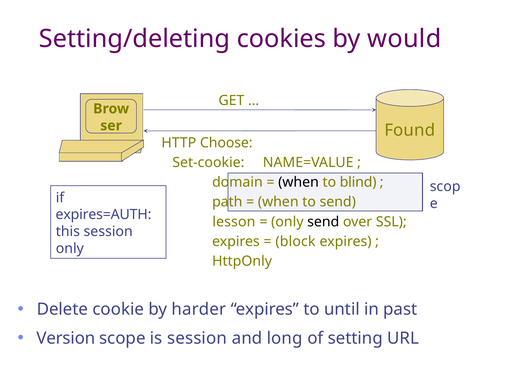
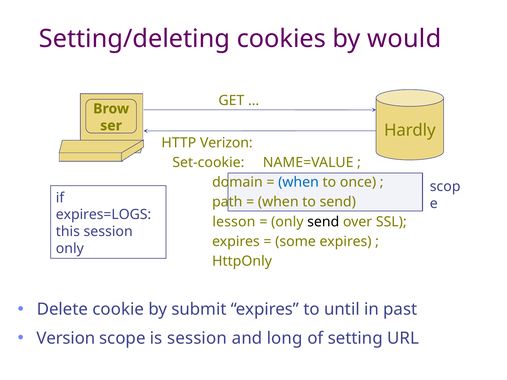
Found: Found -> Hardly
Choose: Choose -> Verizon
when at (299, 182) colour: black -> blue
blind: blind -> once
expires=AUTH: expires=AUTH -> expires=LOGS
block: block -> some
harder: harder -> submit
